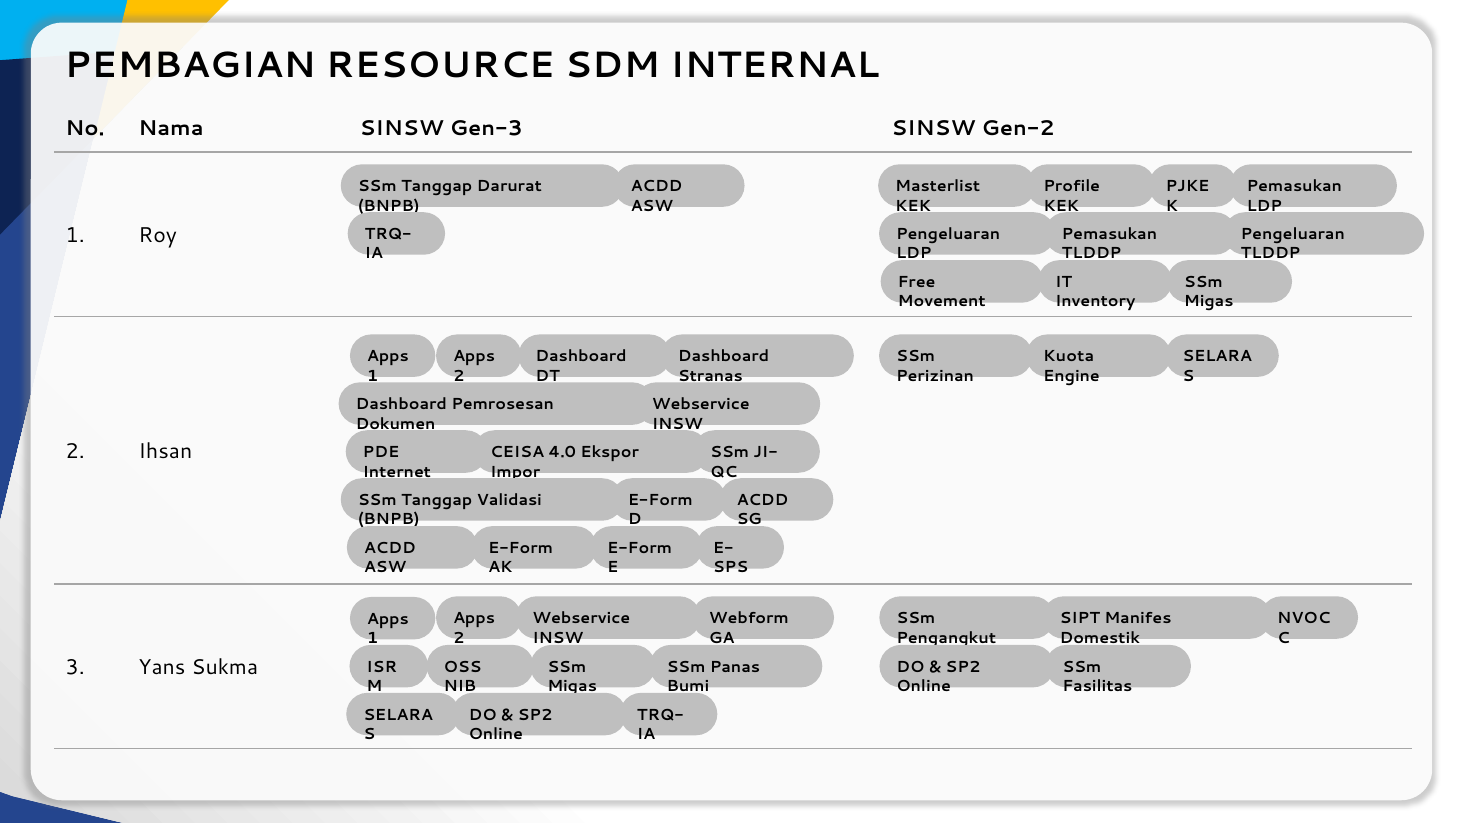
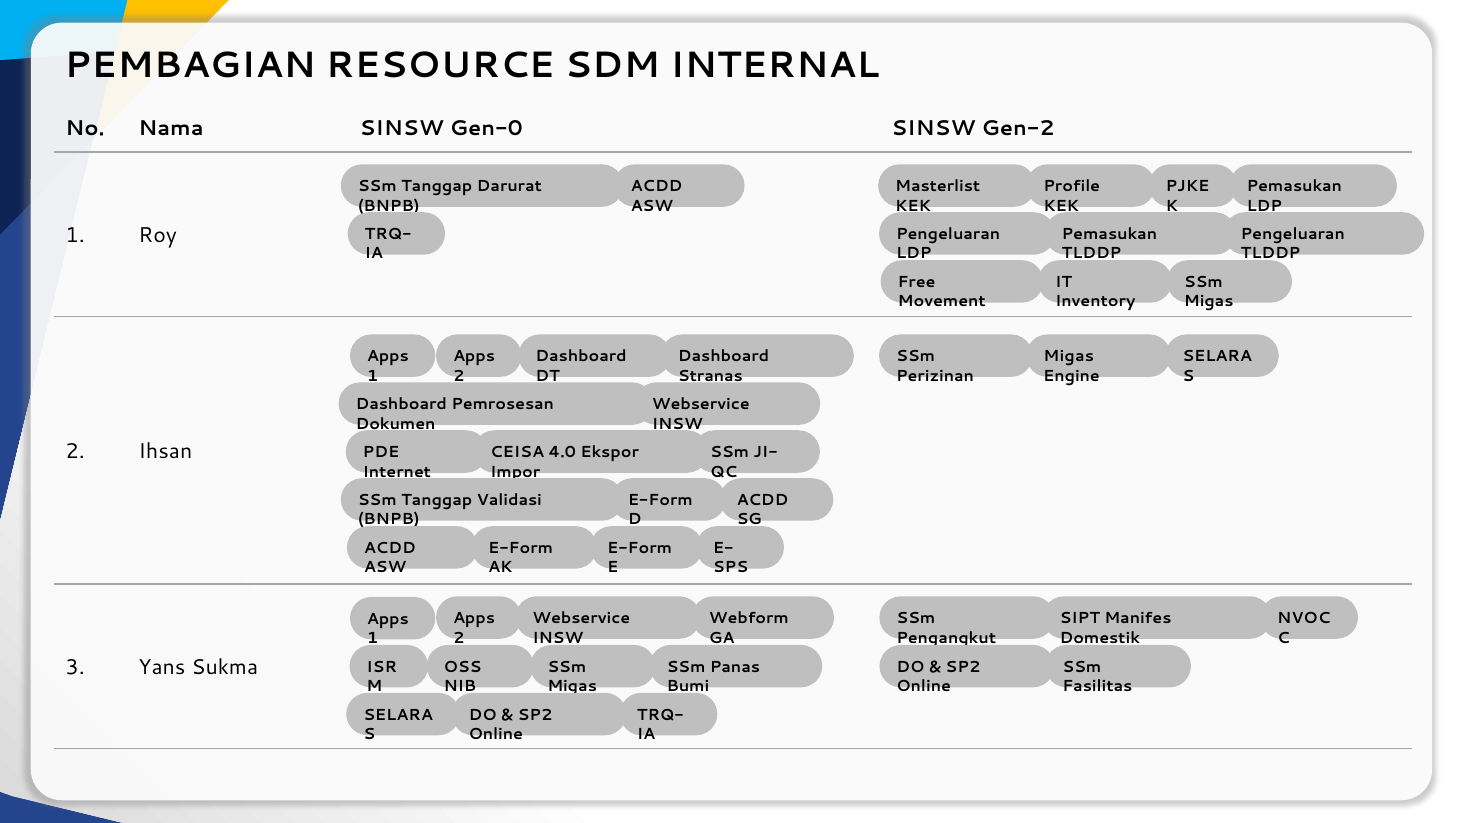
Gen-3: Gen-3 -> Gen-0
Kuota at (1069, 357): Kuota -> Migas
